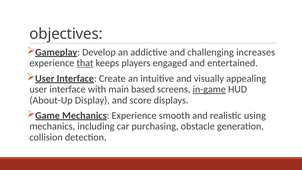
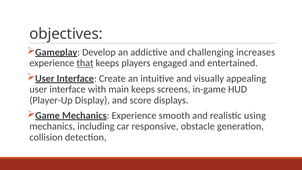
main based: based -> keeps
in-game underline: present -> none
About-Up: About-Up -> Player-Up
purchasing: purchasing -> responsive
